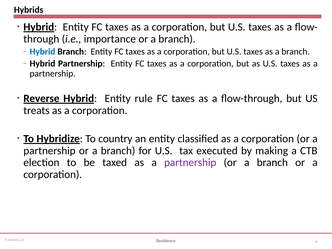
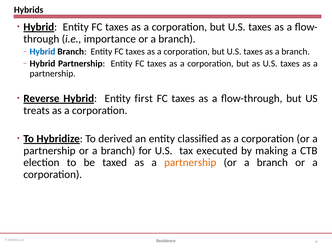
rule: rule -> first
country: country -> derived
partnership at (190, 163) colour: purple -> orange
